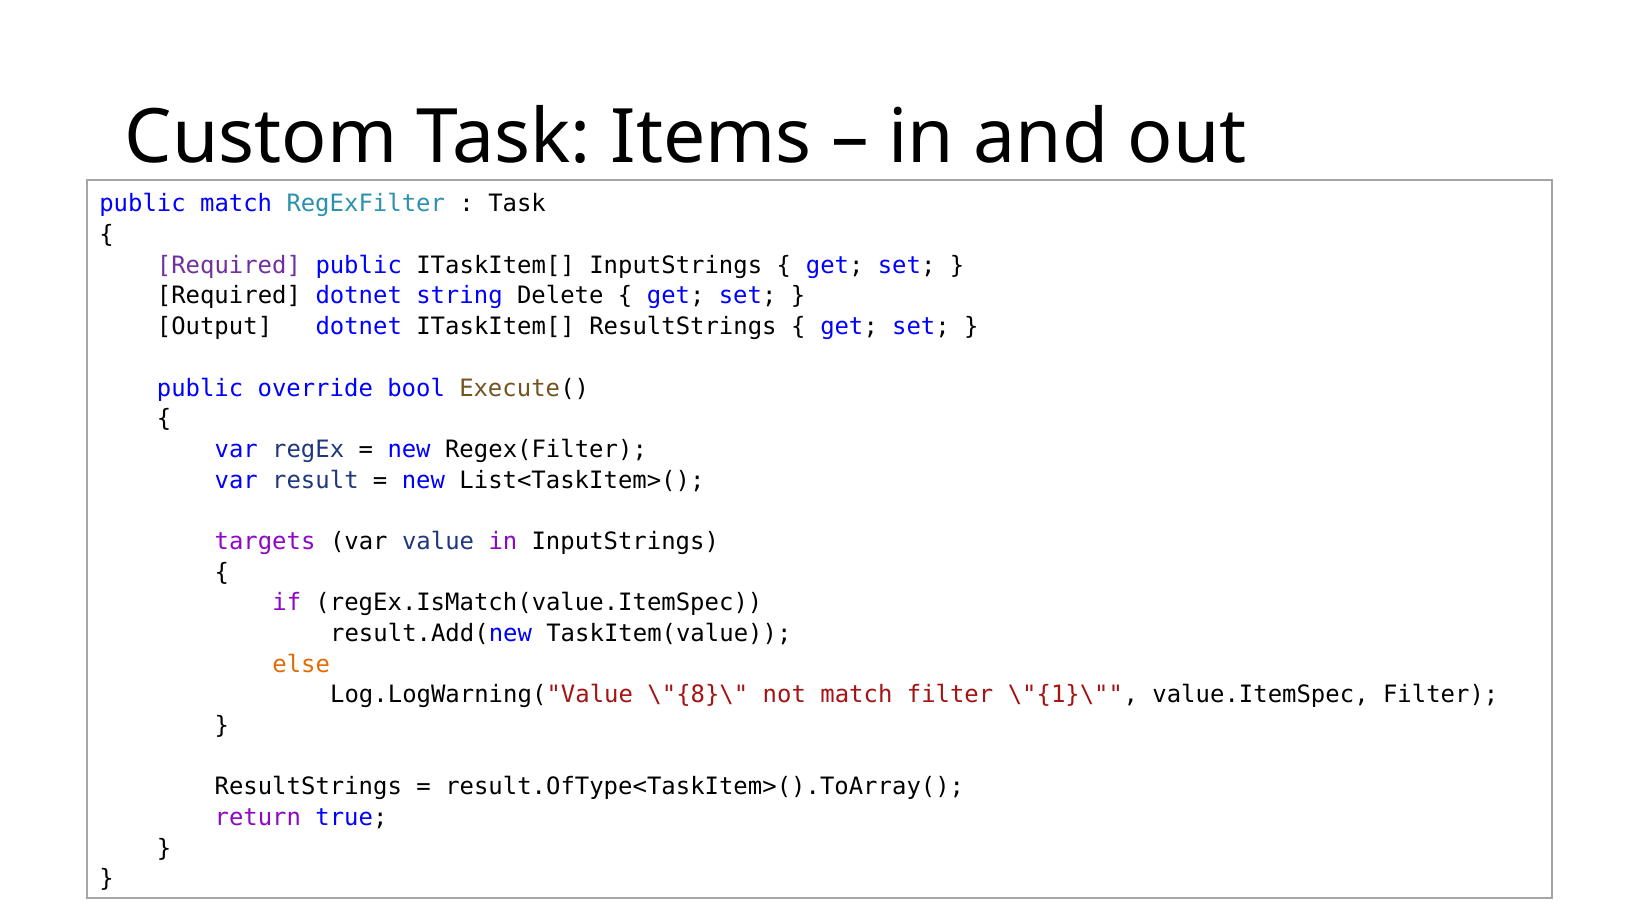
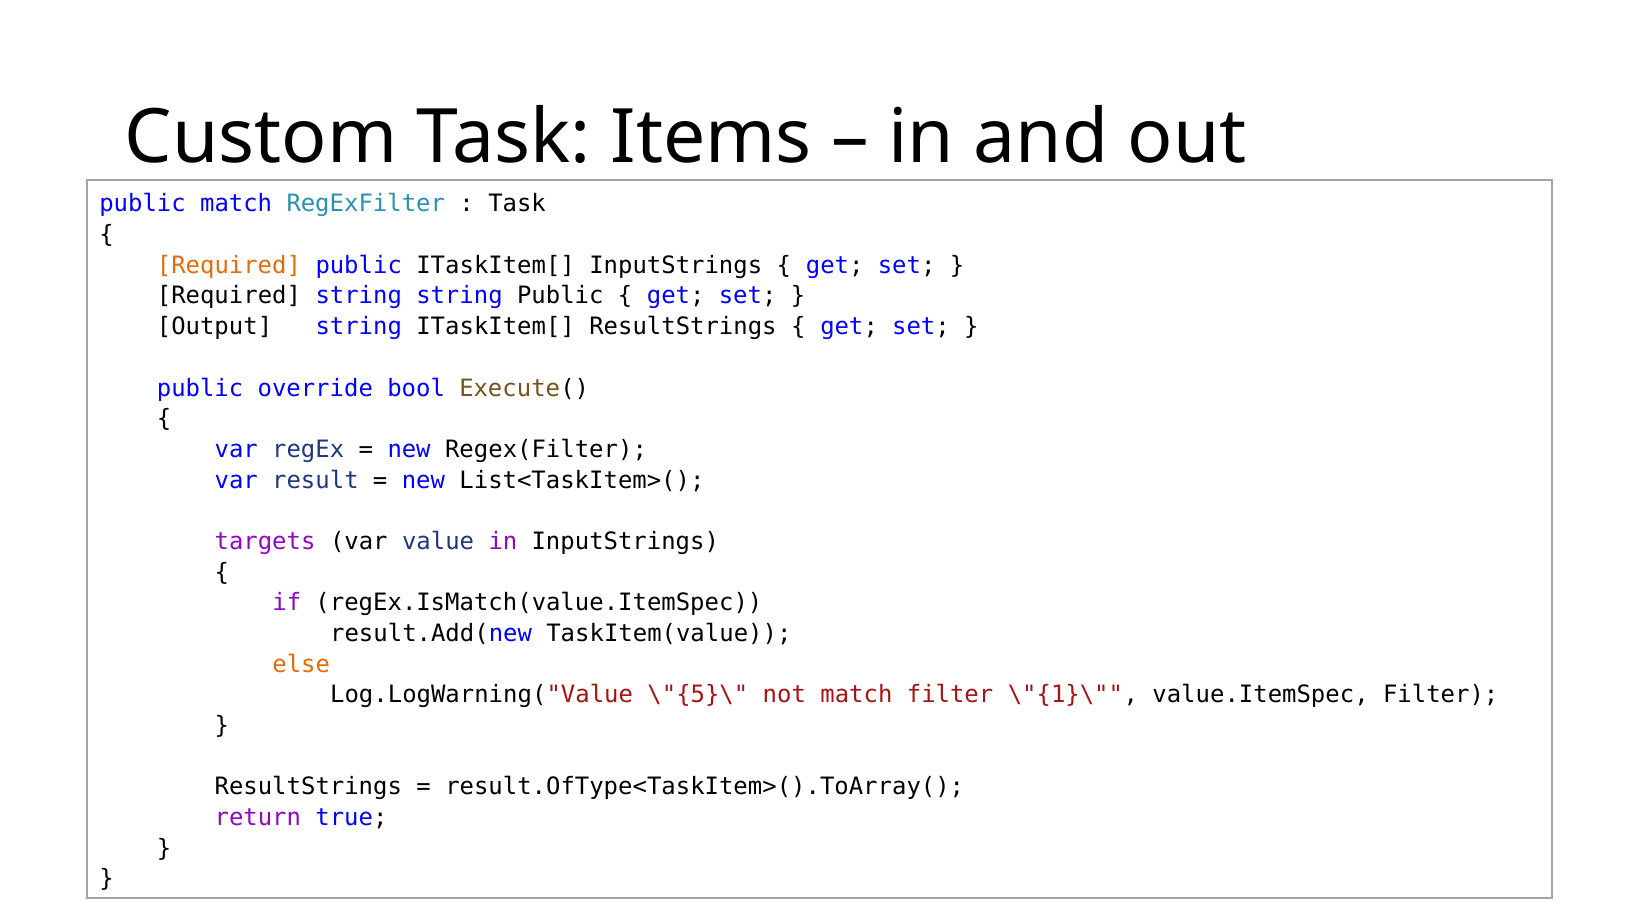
Required at (229, 265) colour: purple -> orange
Required dotnet: dotnet -> string
string Delete: Delete -> Public
Output dotnet: dotnet -> string
\"{8}\: \"{8}\ -> \"{5}\
